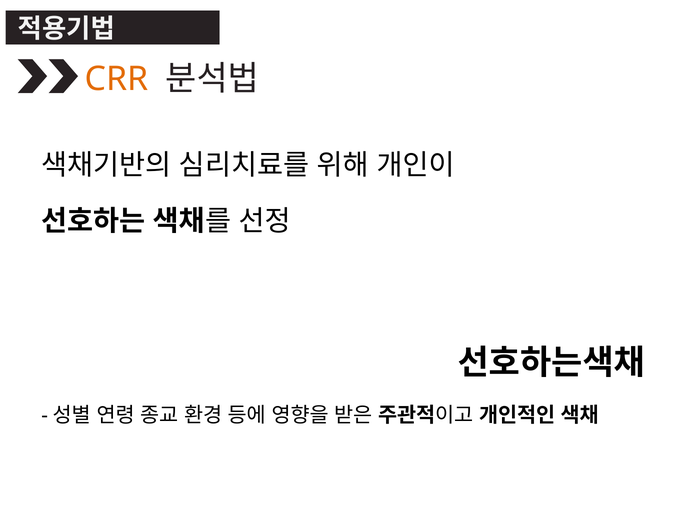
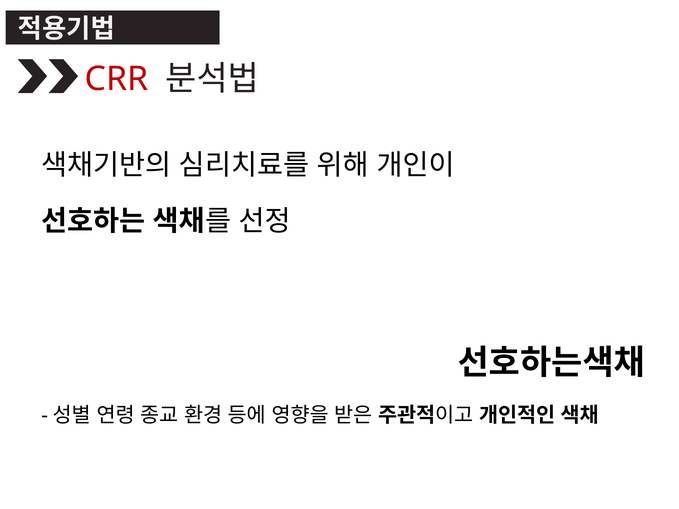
CRR colour: orange -> red
